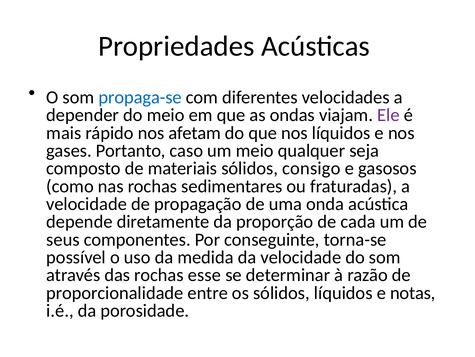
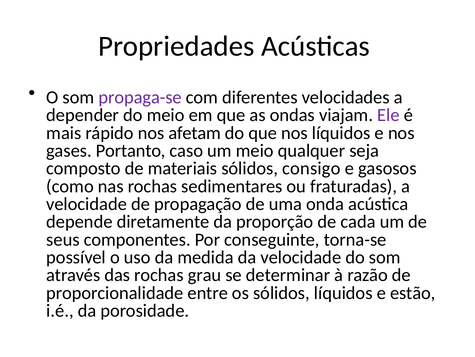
propaga-se colour: blue -> purple
esse: esse -> grau
notas: notas -> estão
